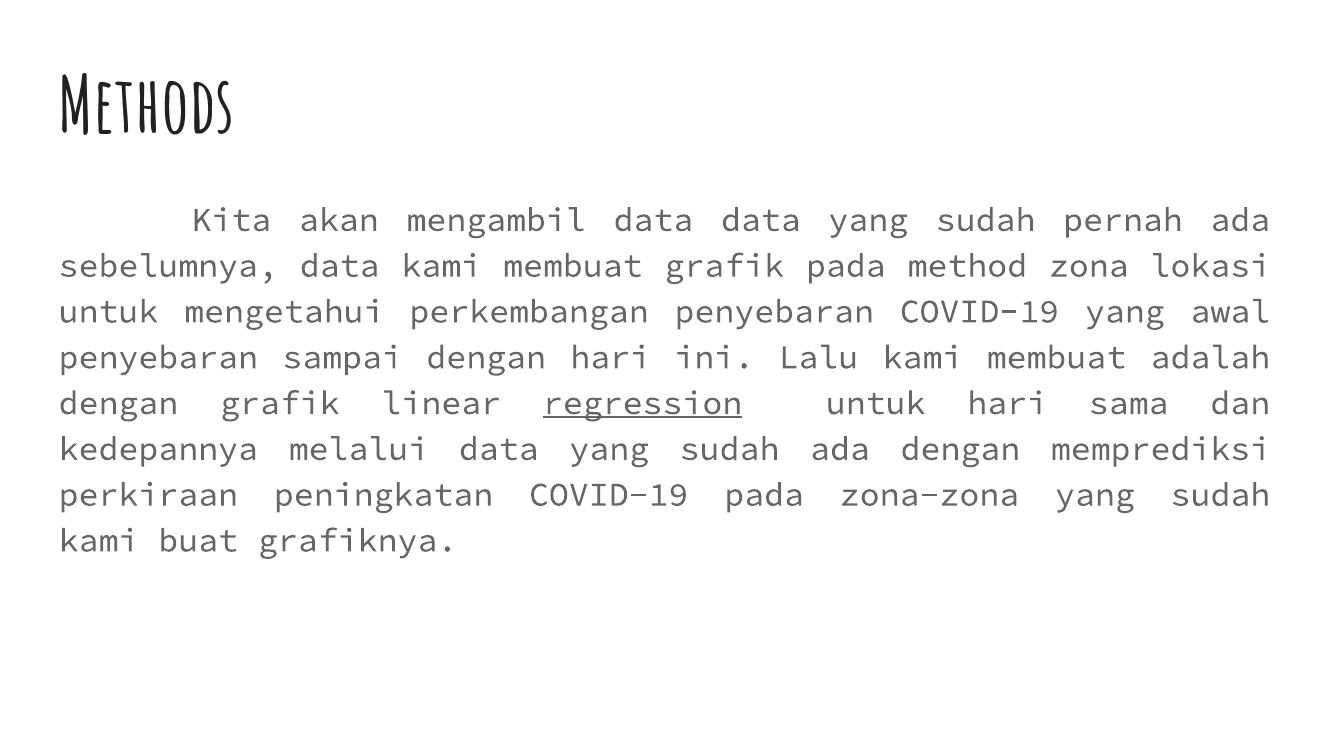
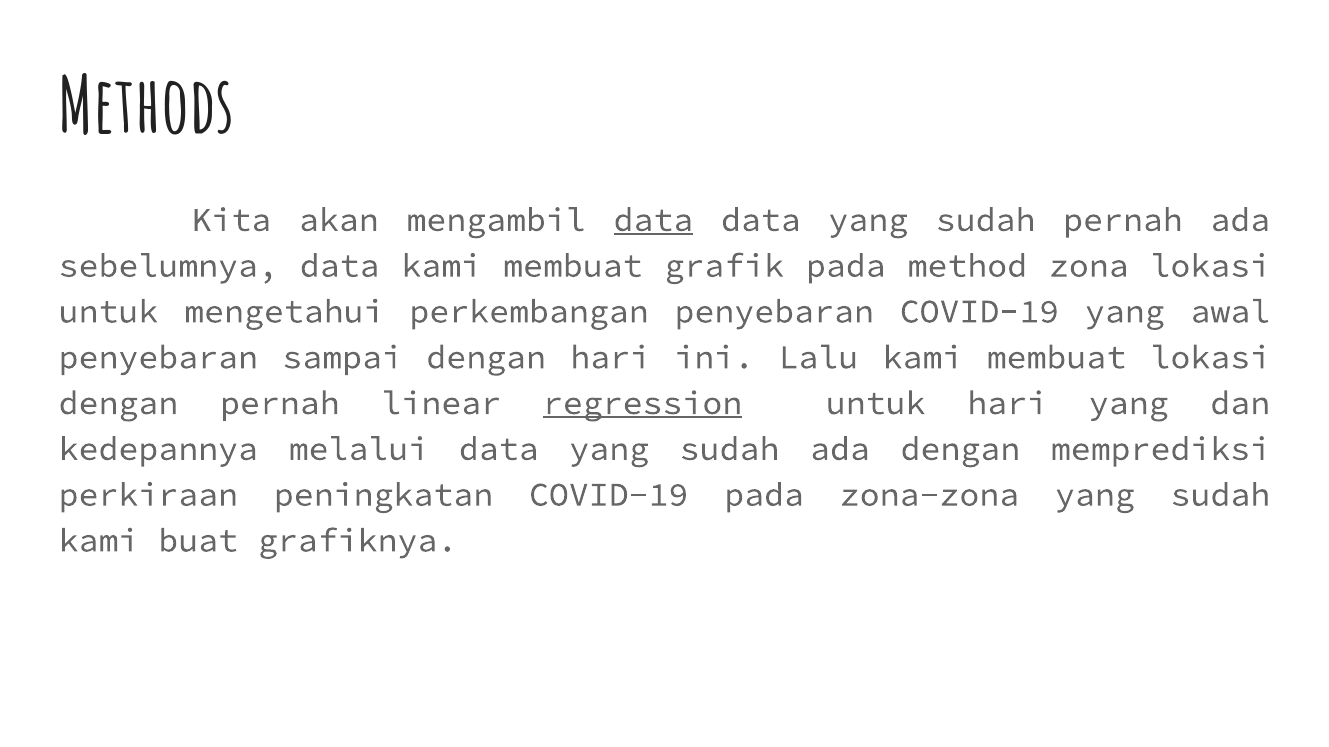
data at (653, 220) underline: none -> present
membuat adalah: adalah -> lokasi
dengan grafik: grafik -> pernah
hari sama: sama -> yang
